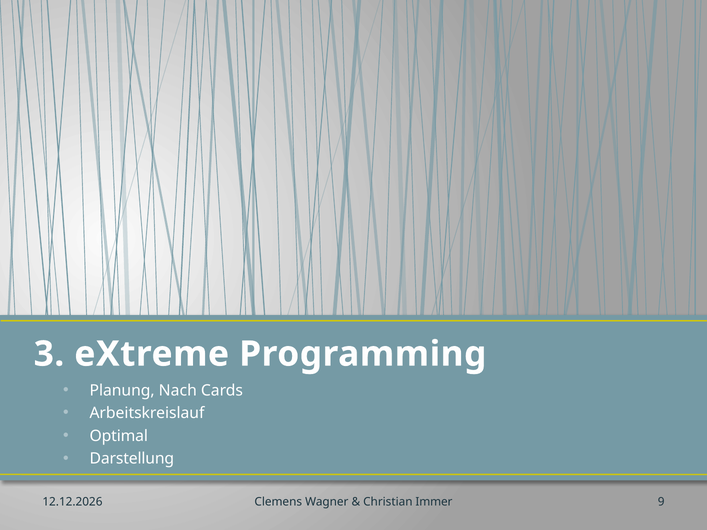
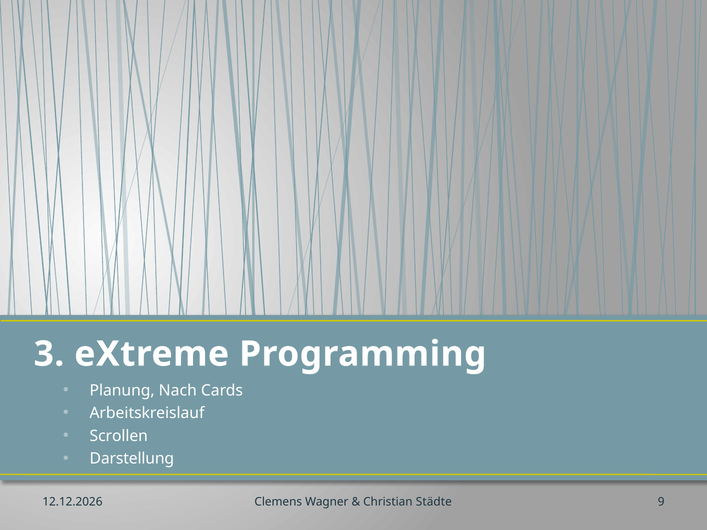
Optimal: Optimal -> Scrollen
Immer: Immer -> Städte
